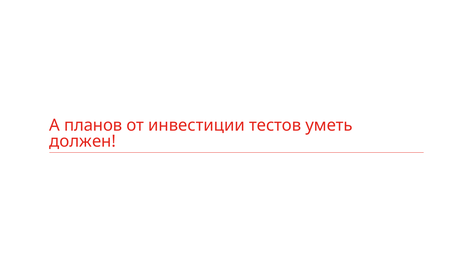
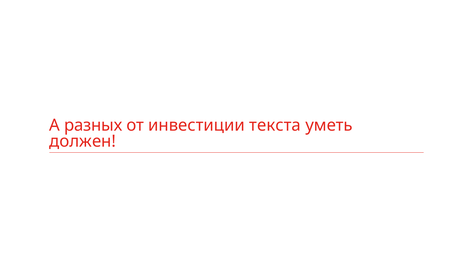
планов: планов -> разных
тестов: тестов -> текста
